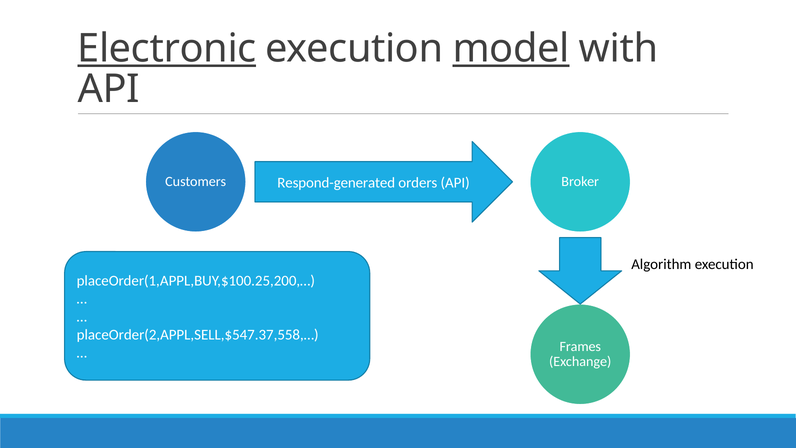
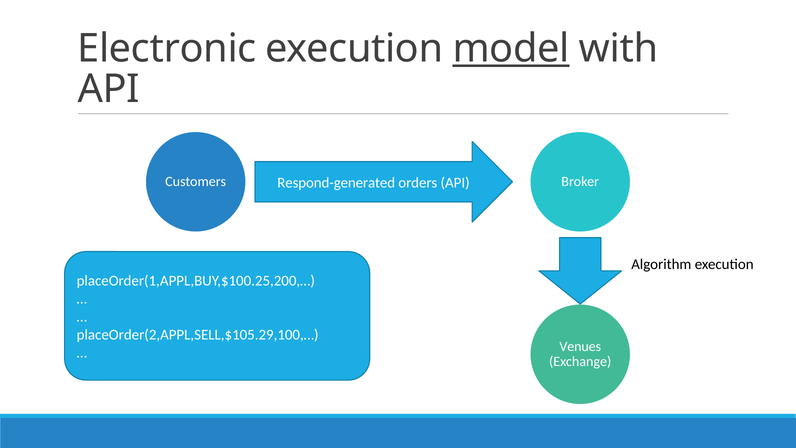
Electronic underline: present -> none
placeOrder(2,APPL,SELL,$547.37,558,…: placeOrder(2,APPL,SELL,$547.37,558,… -> placeOrder(2,APPL,SELL,$105.29,100,…
Frames: Frames -> Venues
